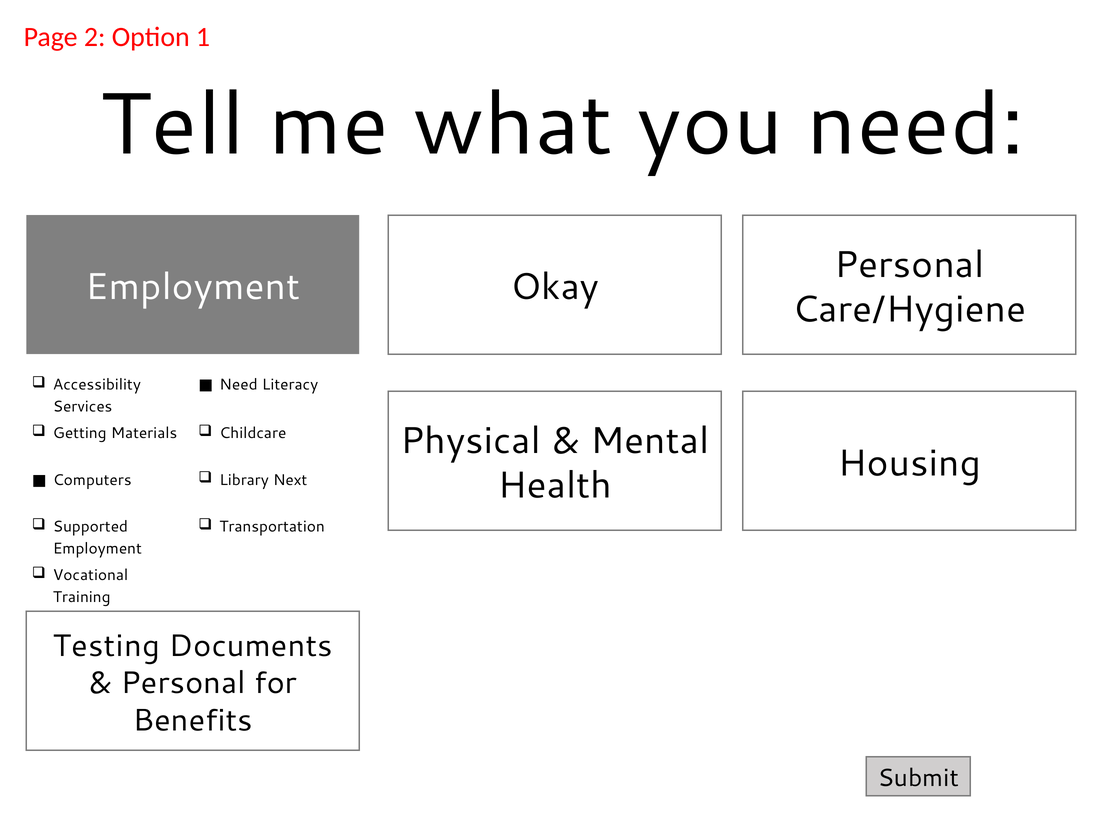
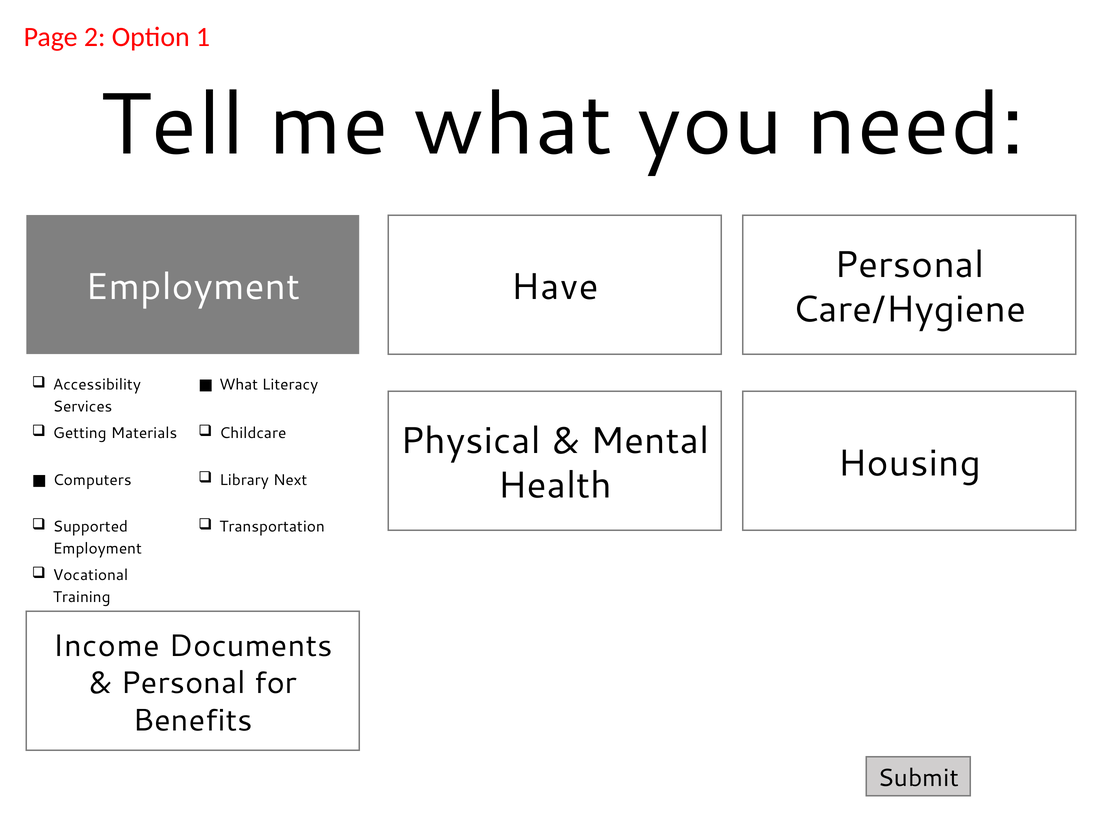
Okay: Okay -> Have
Need at (238, 385): Need -> What
Testing: Testing -> Income
